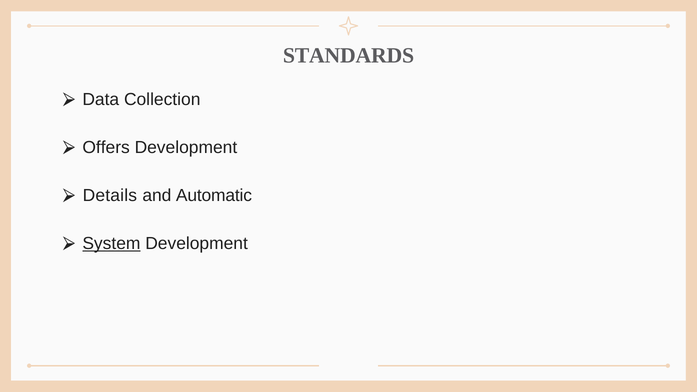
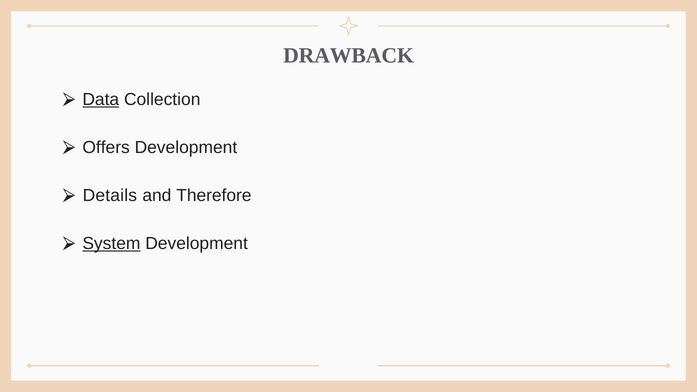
STANDARDS: STANDARDS -> DRAWBACK
Data underline: none -> present
Automatic: Automatic -> Therefore
